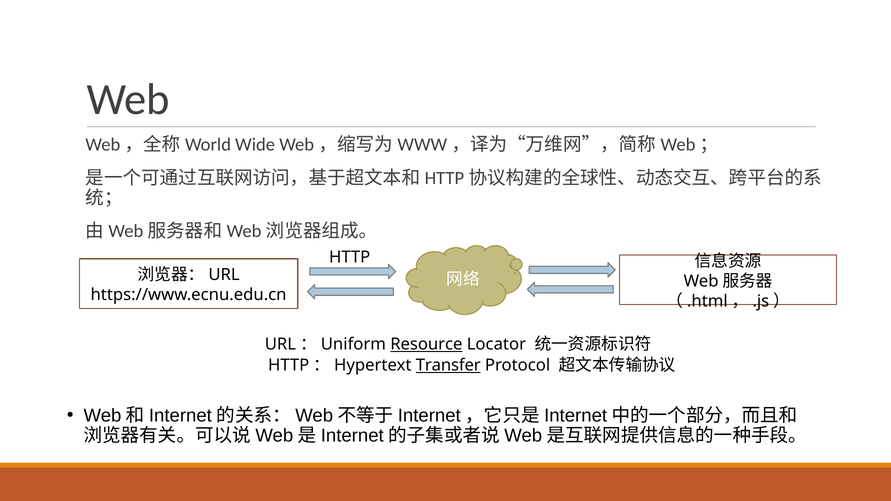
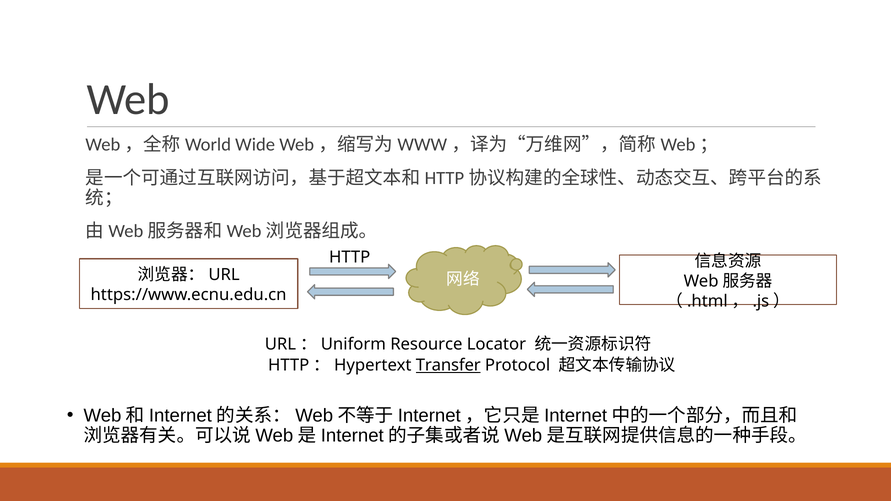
Resource underline: present -> none
